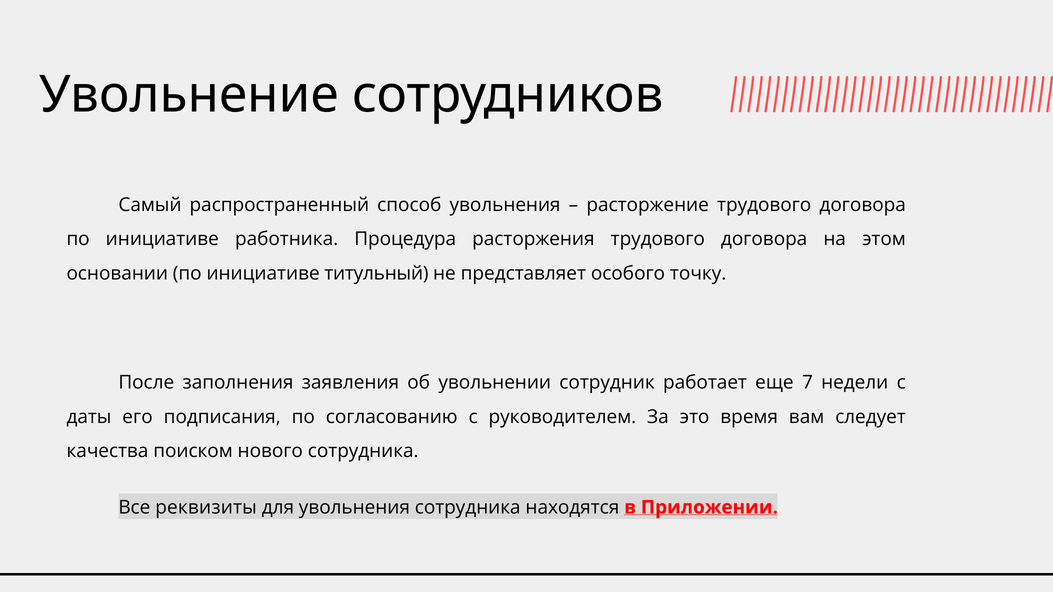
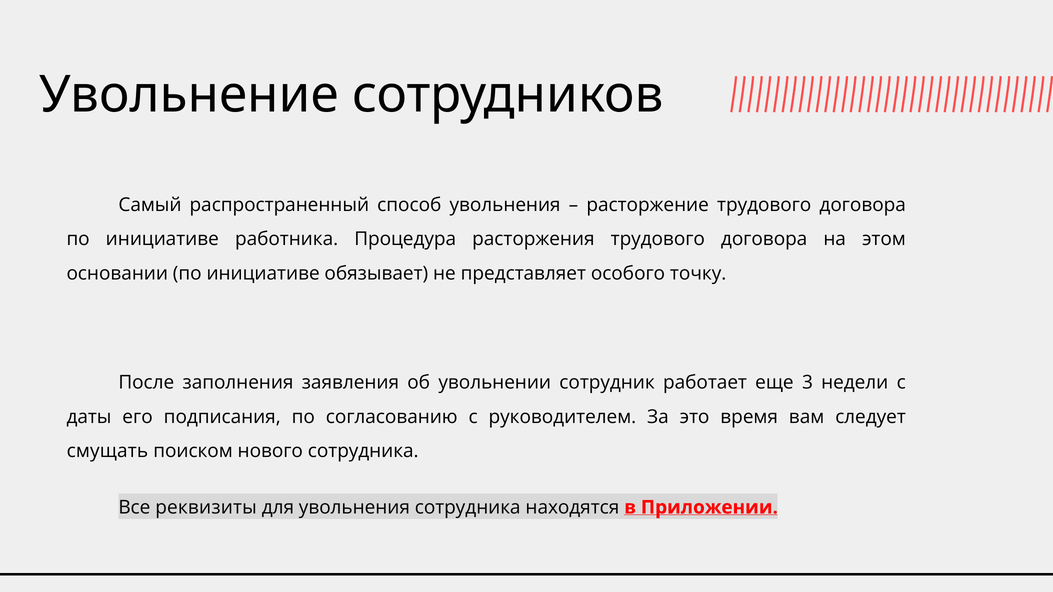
титульный: титульный -> обязывает
7: 7 -> 3
качества: качества -> смущать
